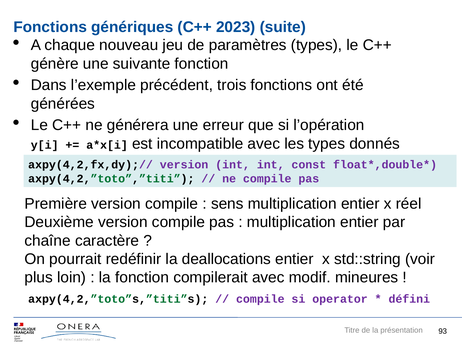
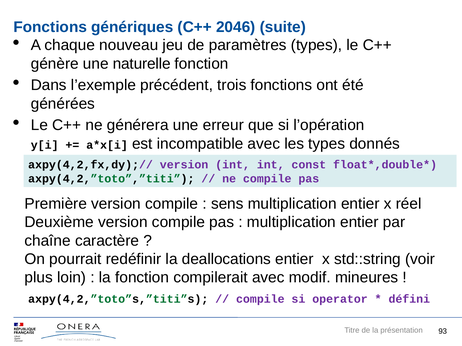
2023: 2023 -> 2046
suivante: suivante -> naturelle
